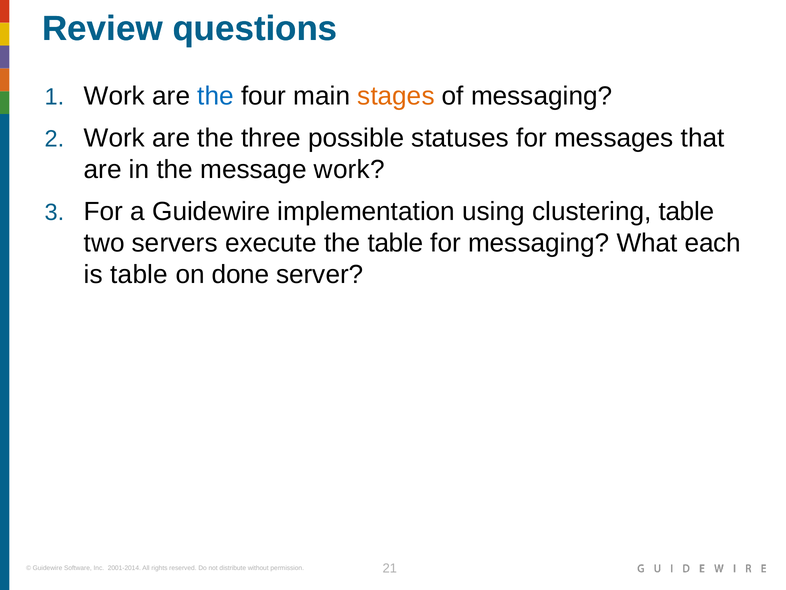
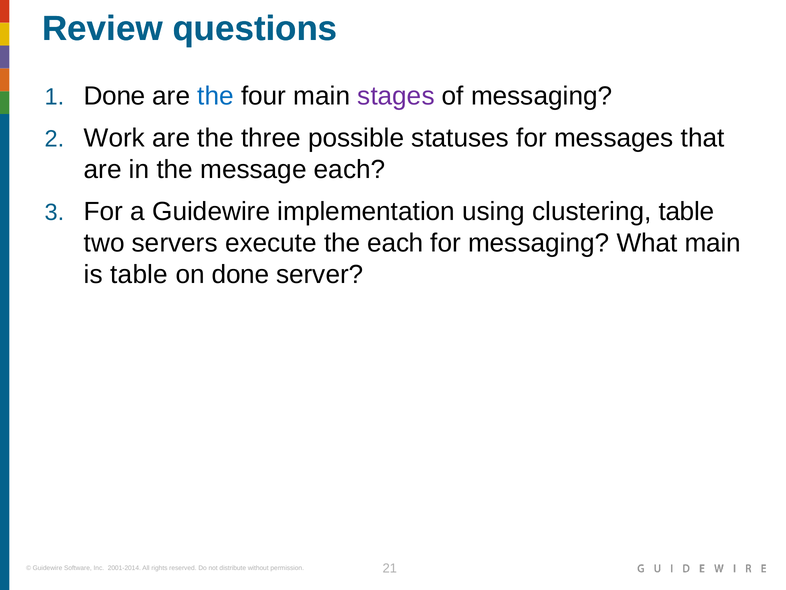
Work at (114, 96): Work -> Done
stages colour: orange -> purple
message work: work -> each
the table: table -> each
What each: each -> main
